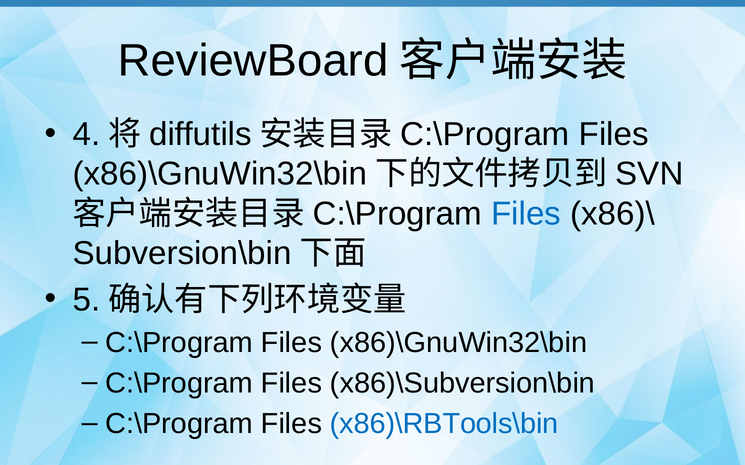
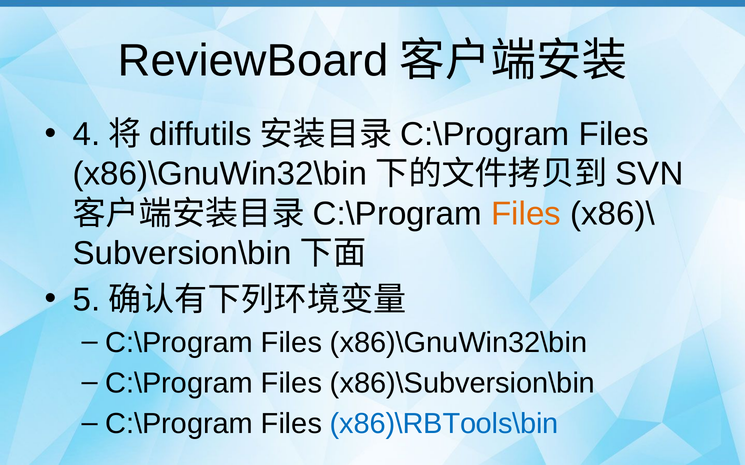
Files at (526, 214) colour: blue -> orange
